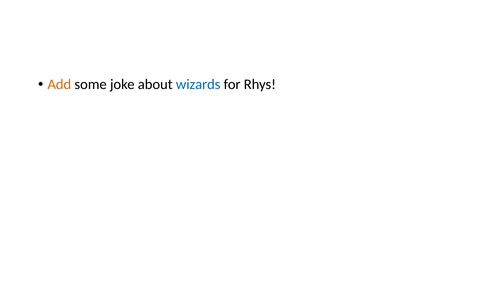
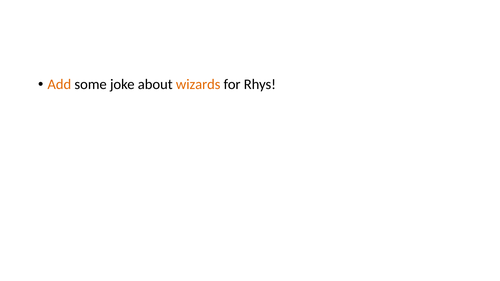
wizards colour: blue -> orange
